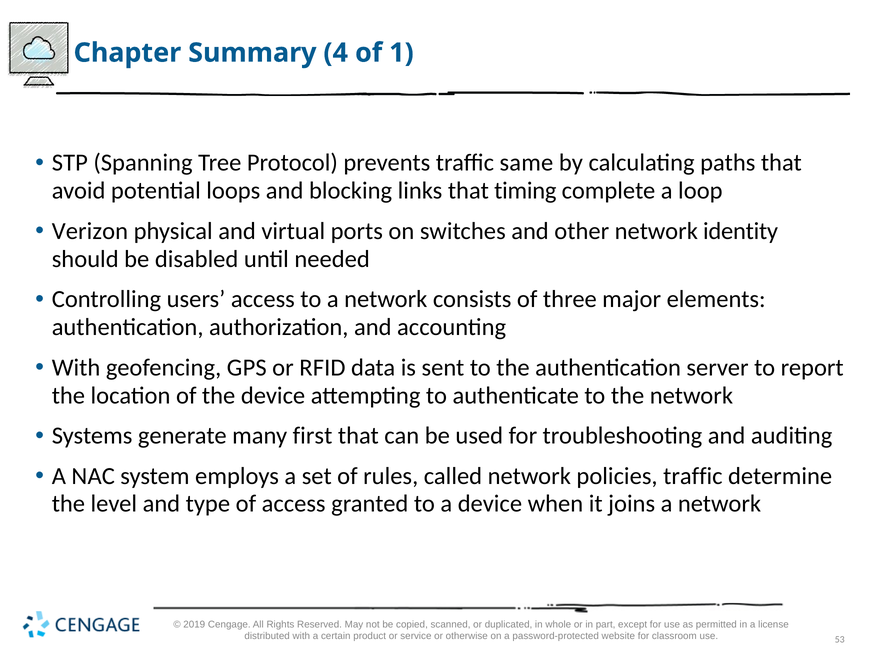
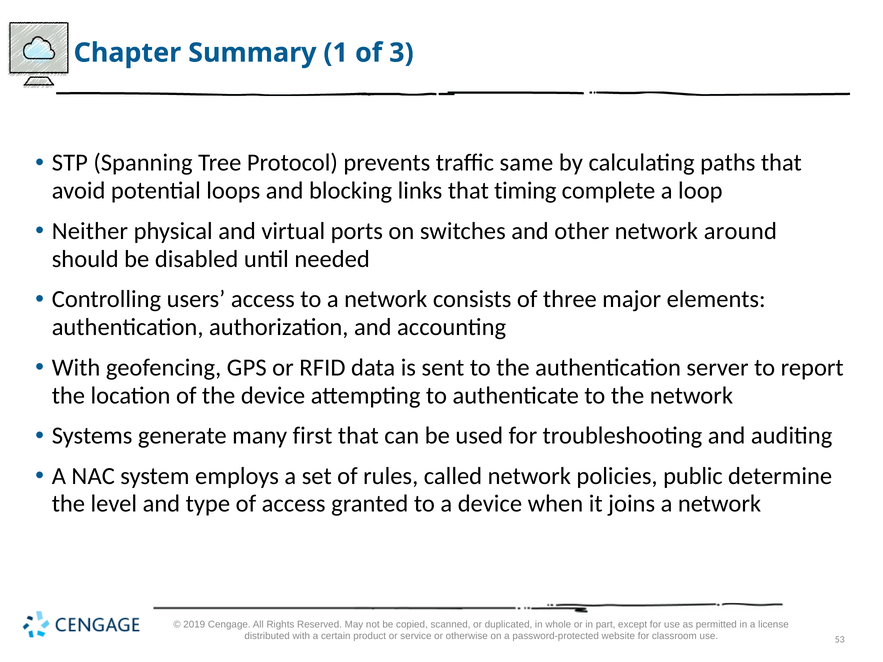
4: 4 -> 1
1: 1 -> 3
Verizon: Verizon -> Neither
identity: identity -> around
policies traffic: traffic -> public
